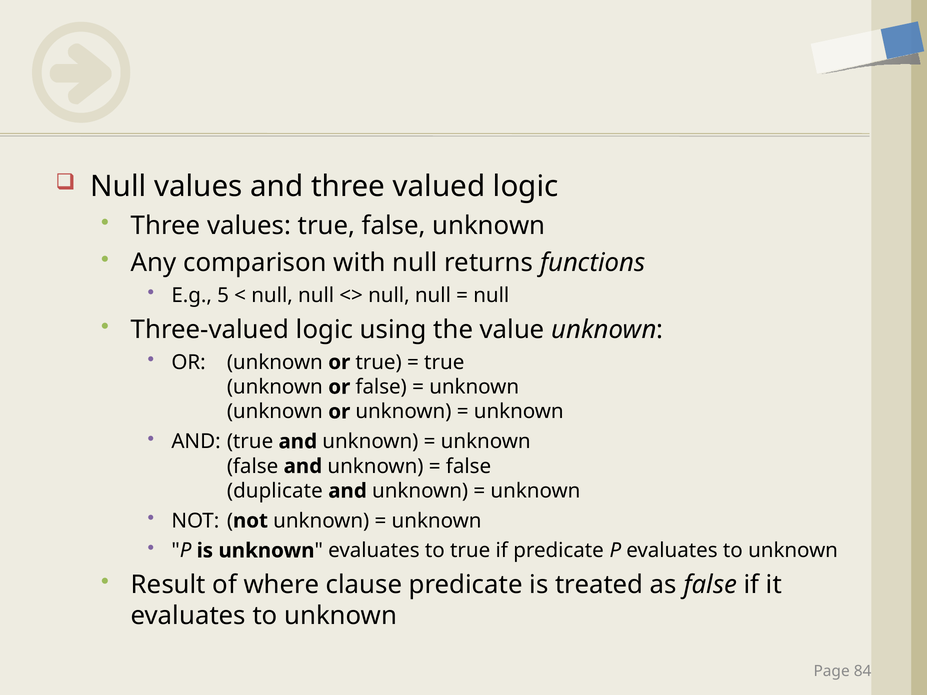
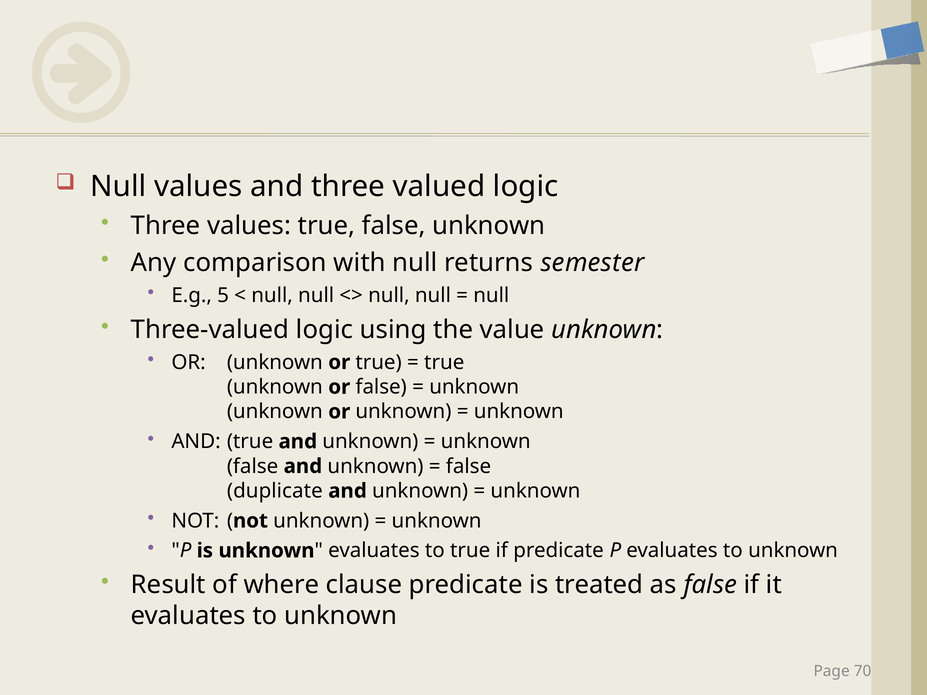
functions: functions -> semester
84: 84 -> 70
